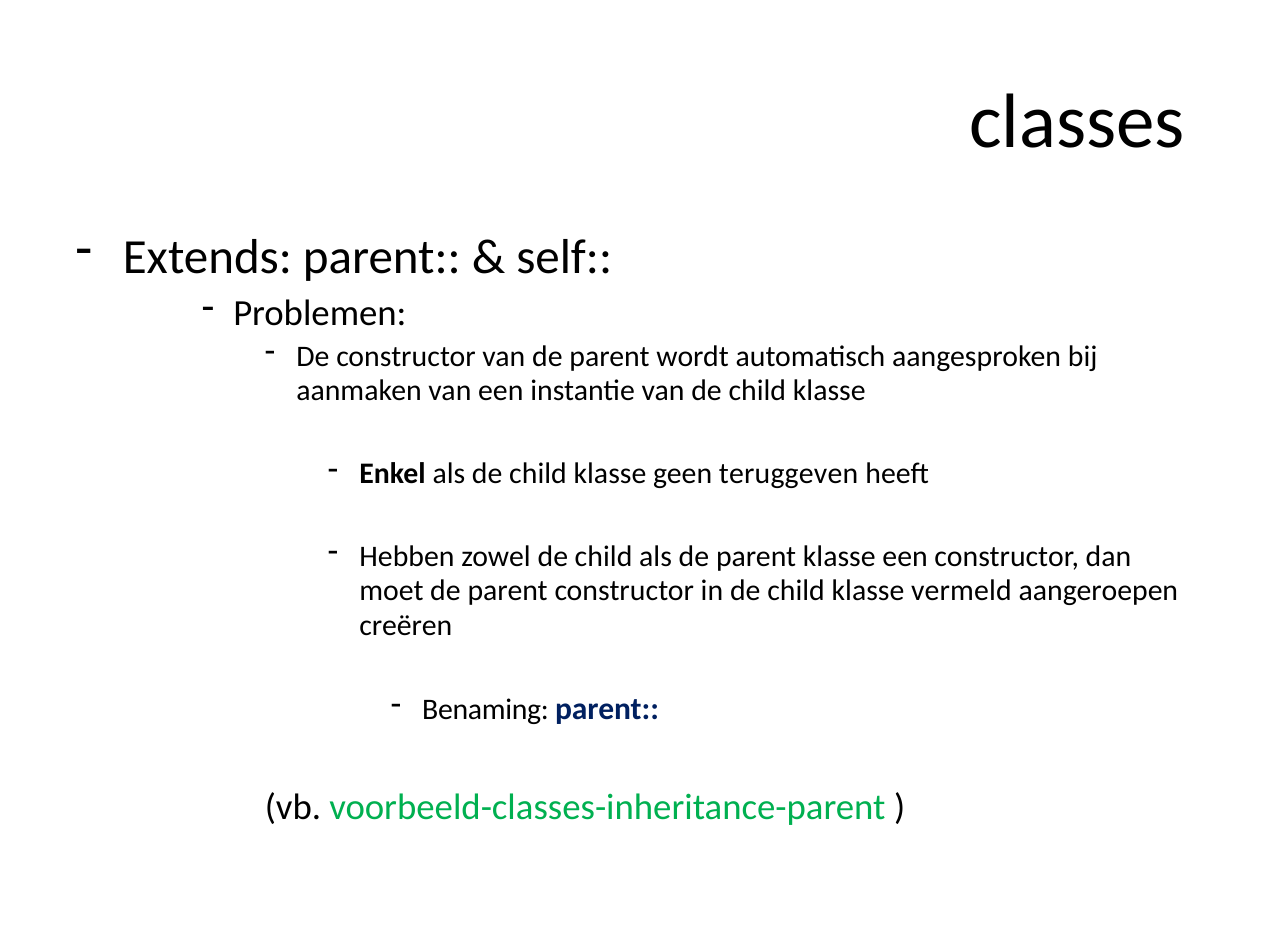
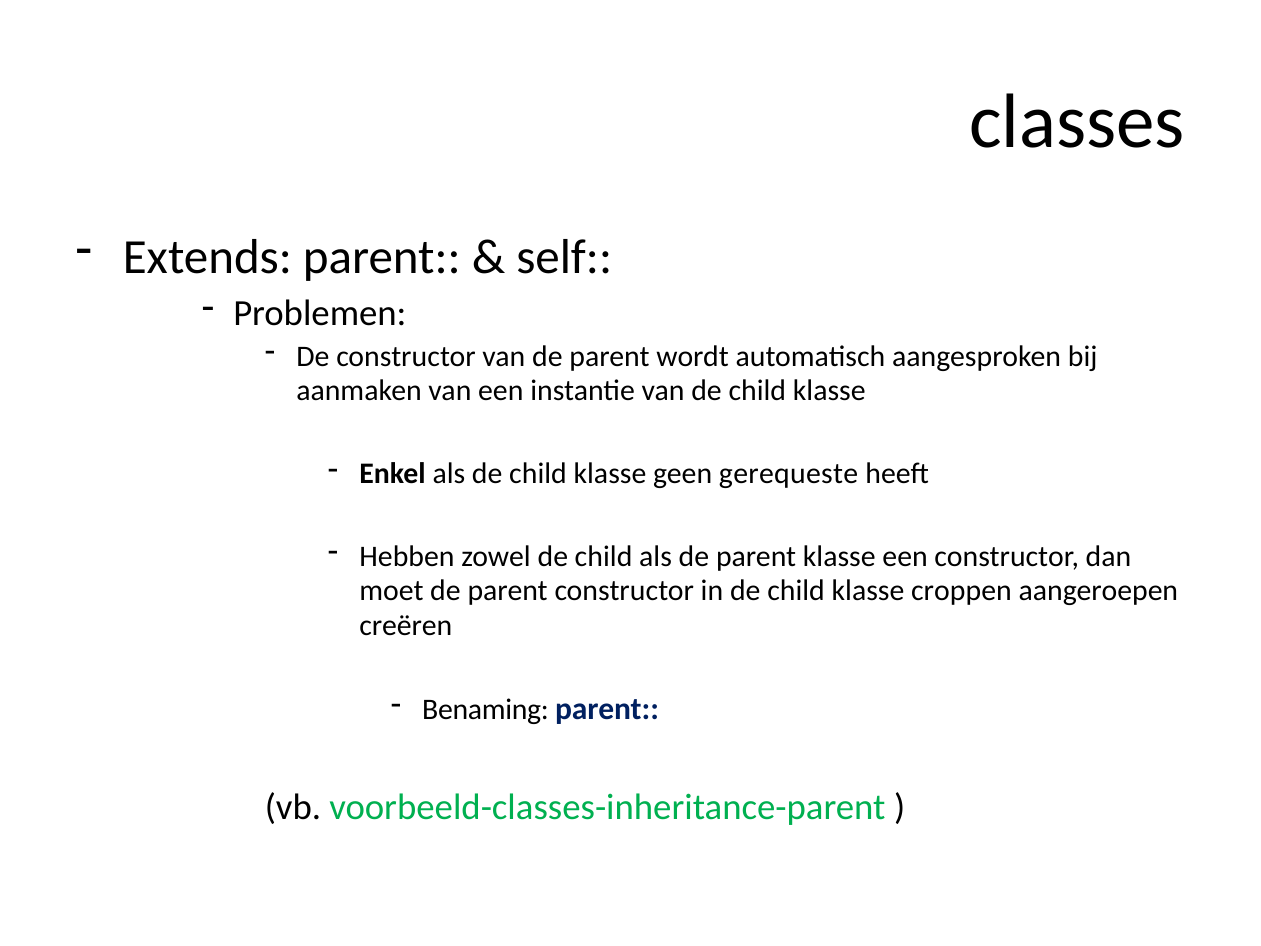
teruggeven: teruggeven -> gerequeste
vermeld: vermeld -> croppen
